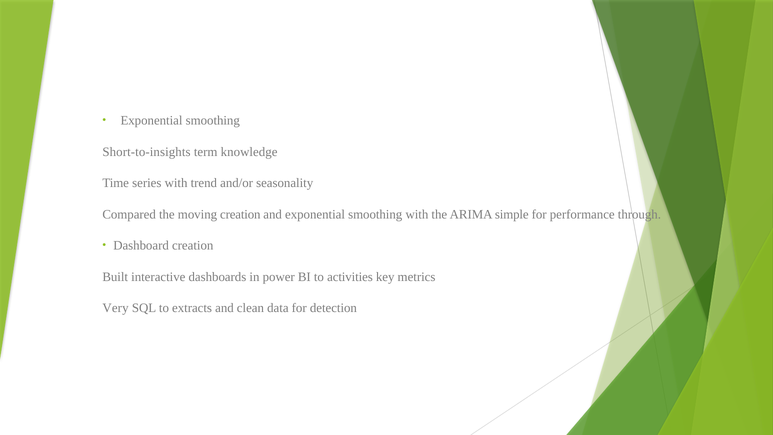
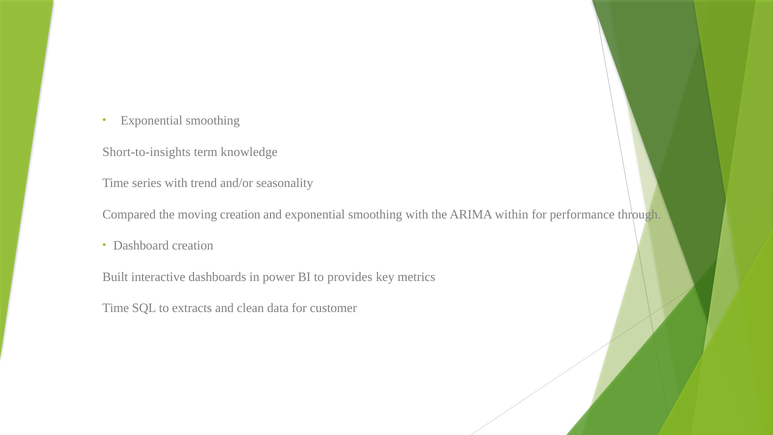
simple: simple -> within
activities: activities -> provides
Very at (116, 308): Very -> Time
detection: detection -> customer
